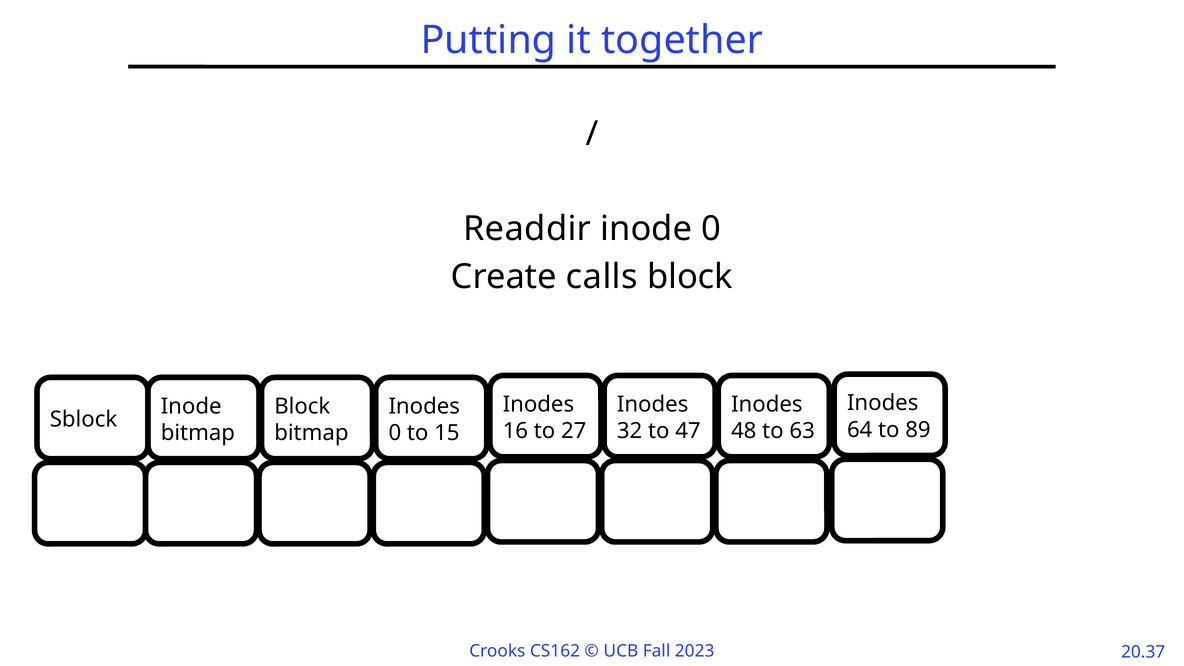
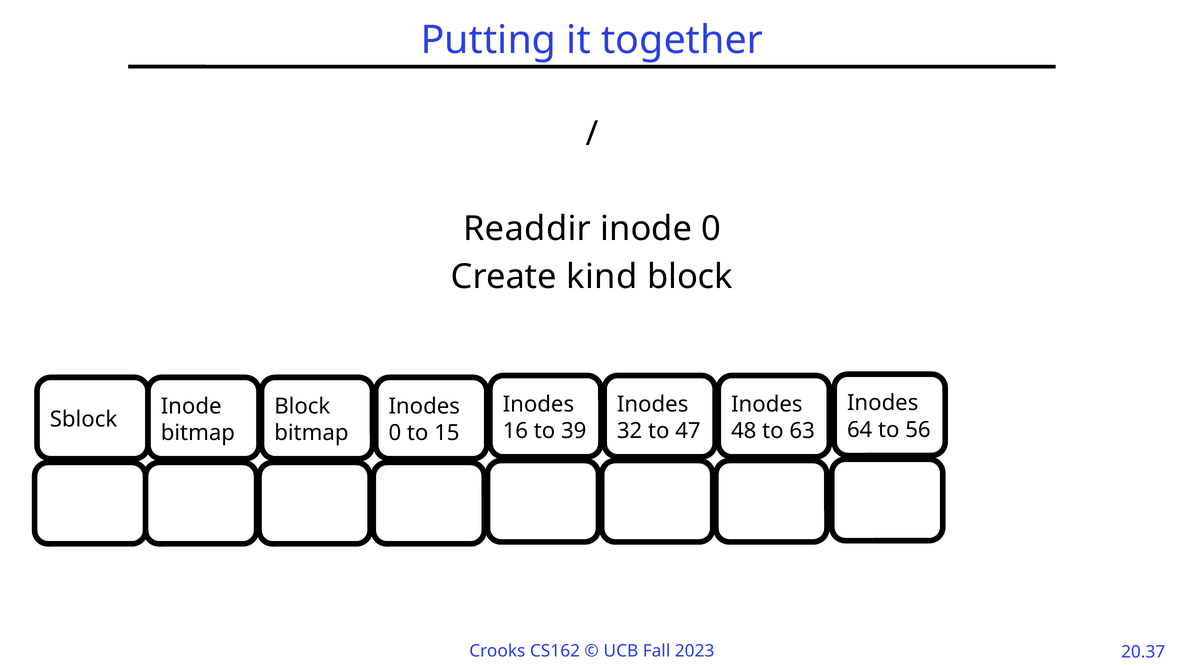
calls: calls -> kind
89: 89 -> 56
27: 27 -> 39
